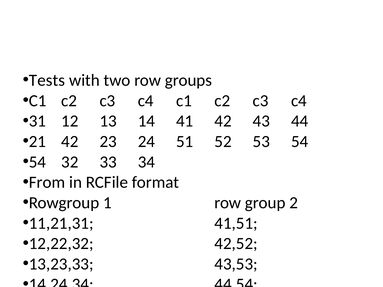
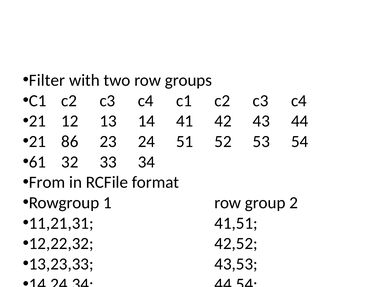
Tests: Tests -> Filter
31 at (37, 121): 31 -> 21
21 42: 42 -> 86
54 at (37, 162): 54 -> 61
